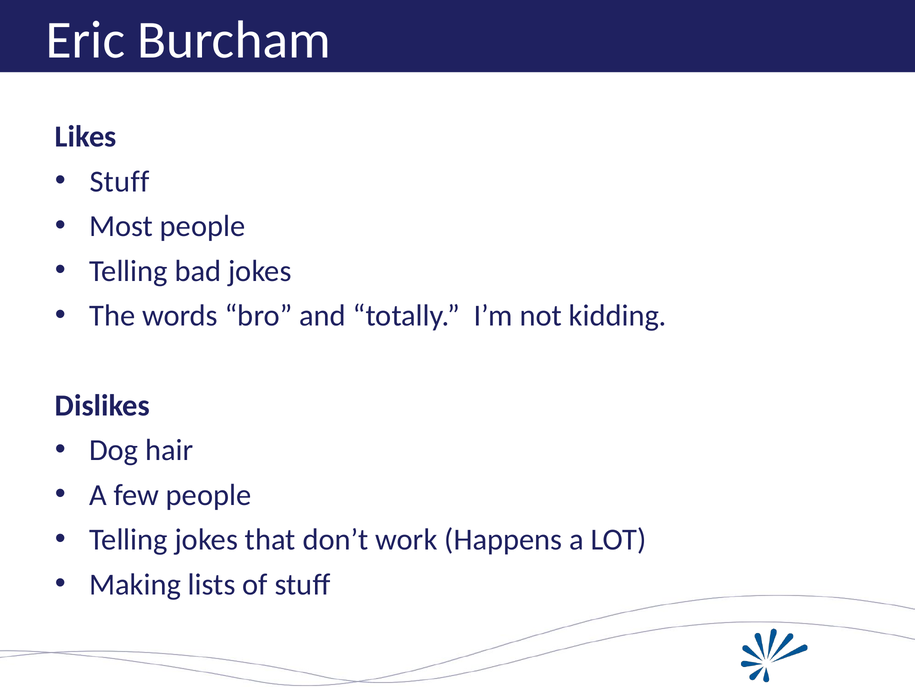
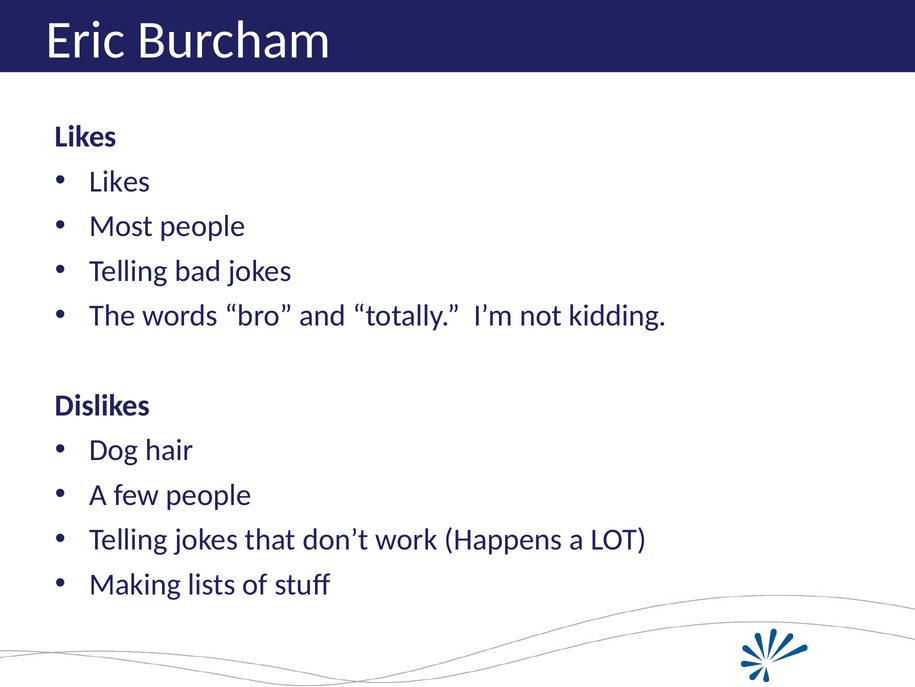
Stuff at (120, 181): Stuff -> Likes
